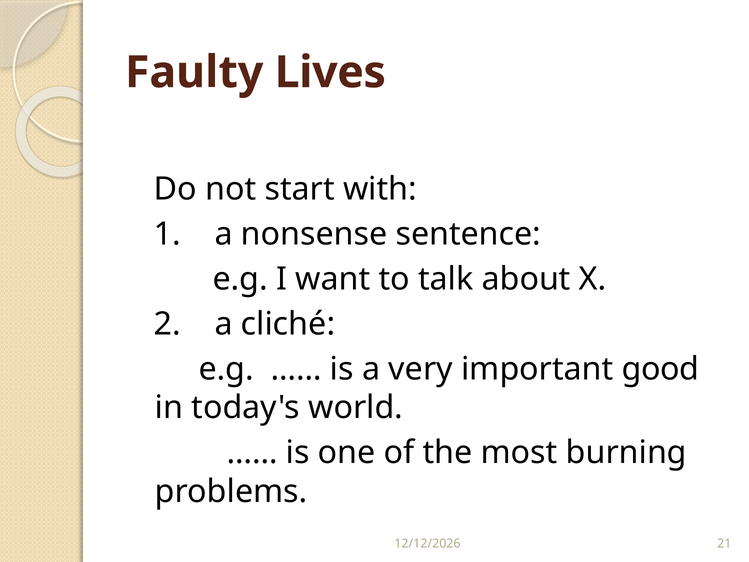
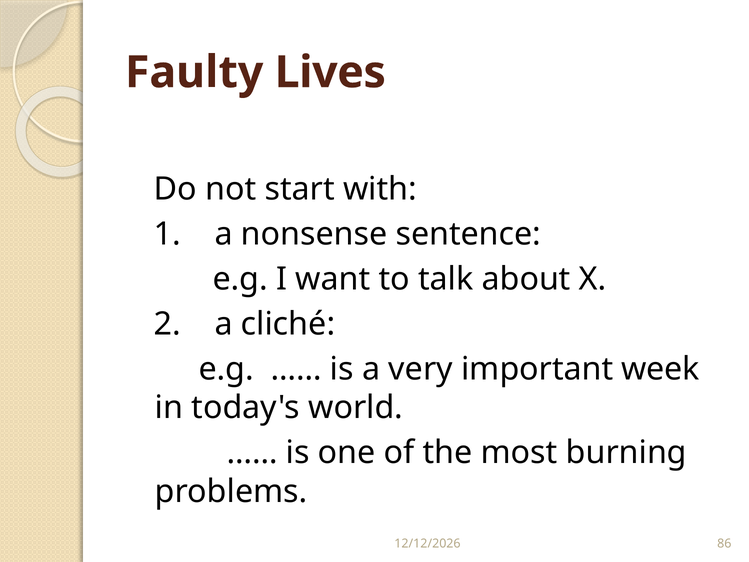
good: good -> week
21: 21 -> 86
